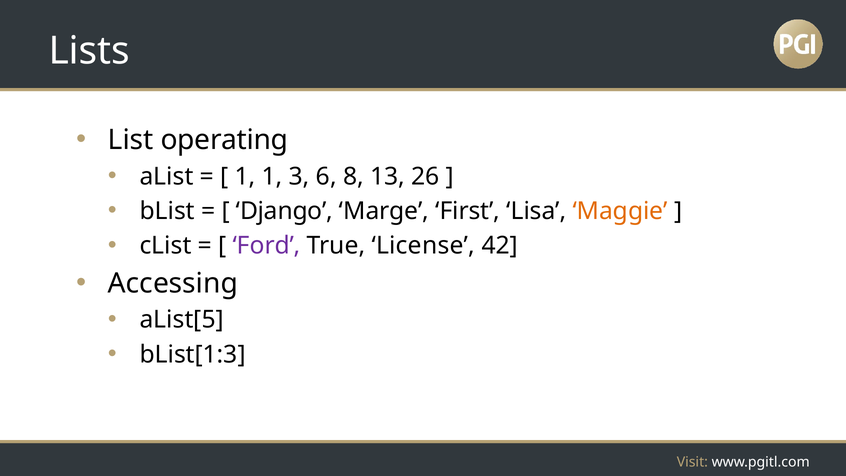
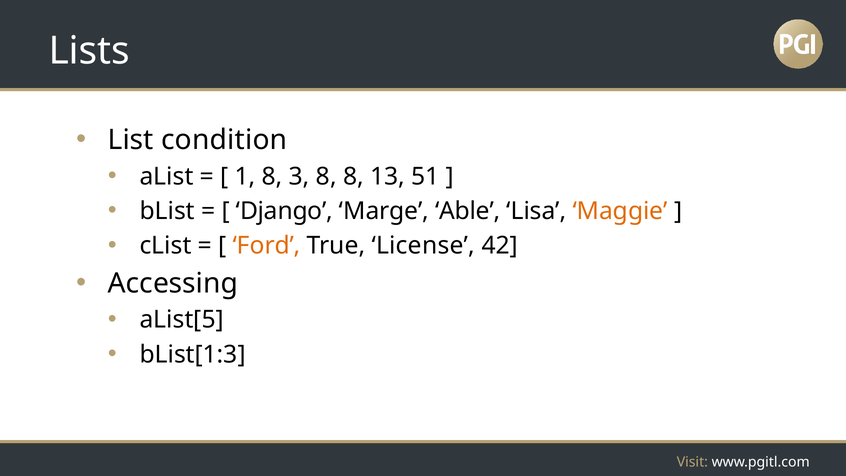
operating: operating -> condition
1 1: 1 -> 8
3 6: 6 -> 8
26: 26 -> 51
First: First -> Able
Ford colour: purple -> orange
